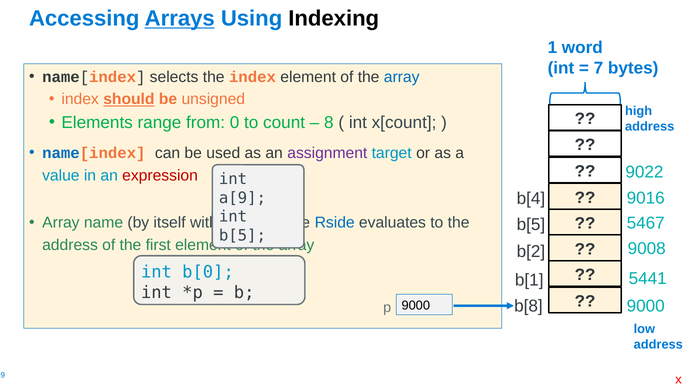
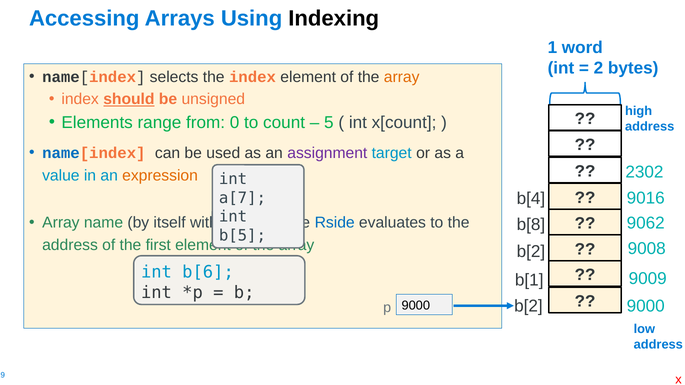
Arrays underline: present -> none
7: 7 -> 2
array at (402, 77) colour: blue -> orange
8: 8 -> 5
9022: 9022 -> 2302
expression colour: red -> orange
a[9: a[9 -> a[7
5467: 5467 -> 9062
b[5 at (531, 225): b[5 -> b[8
b[0: b[0 -> b[6
5441: 5441 -> 9009
b[8 at (528, 306): b[8 -> b[2
